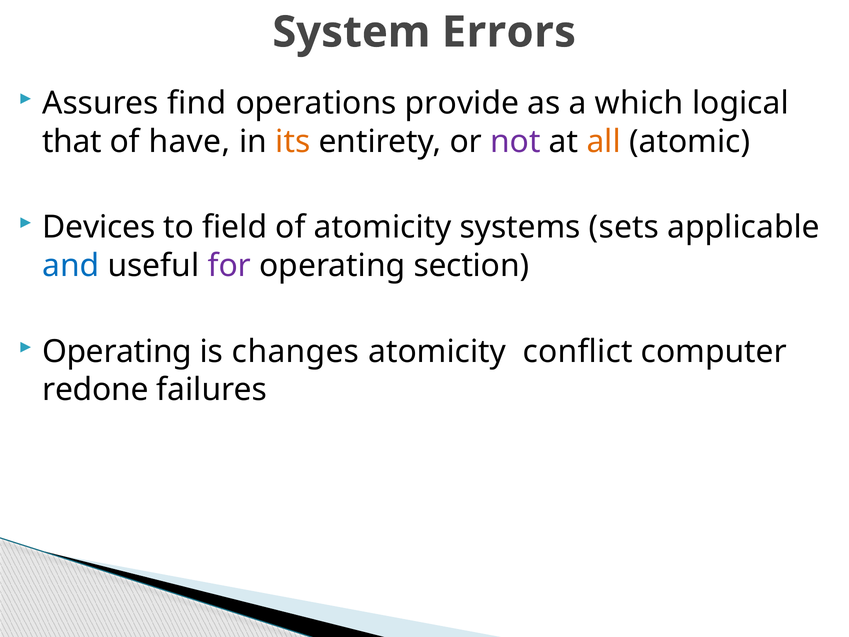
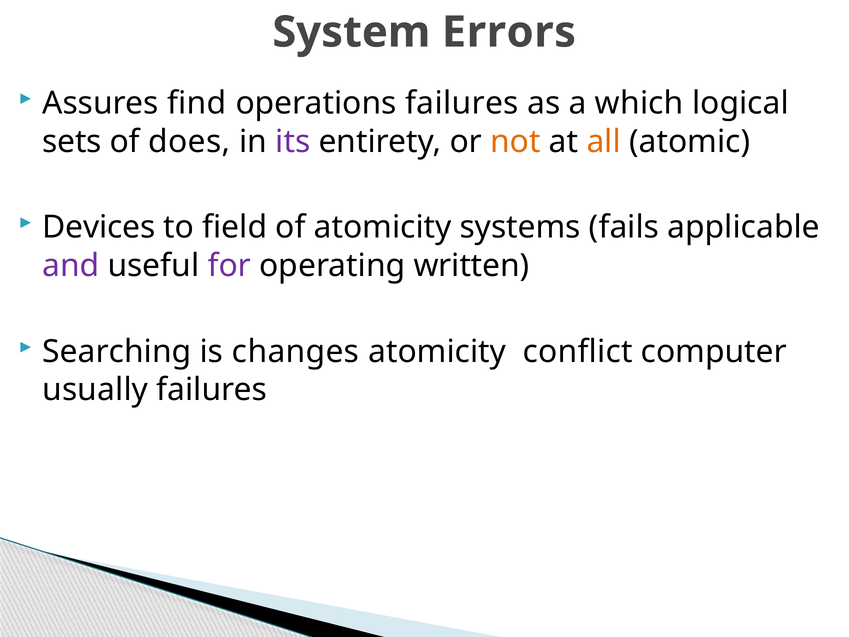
operations provide: provide -> failures
that: that -> sets
have: have -> does
its colour: orange -> purple
not colour: purple -> orange
sets: sets -> fails
and colour: blue -> purple
section: section -> written
Operating at (117, 351): Operating -> Searching
redone: redone -> usually
